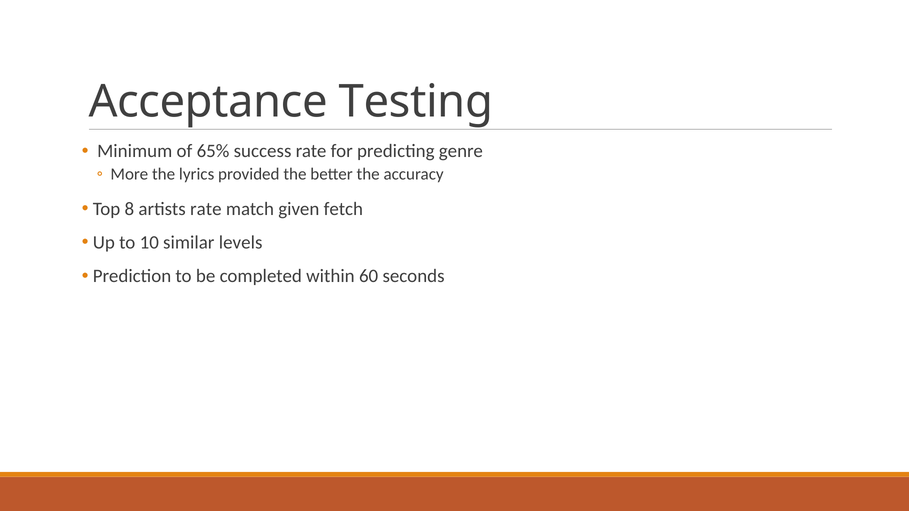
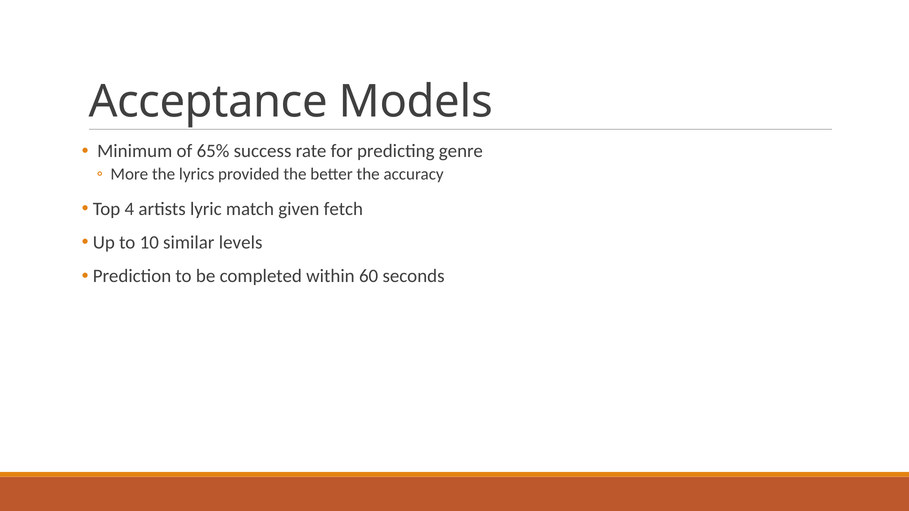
Testing: Testing -> Models
8: 8 -> 4
artists rate: rate -> lyric
